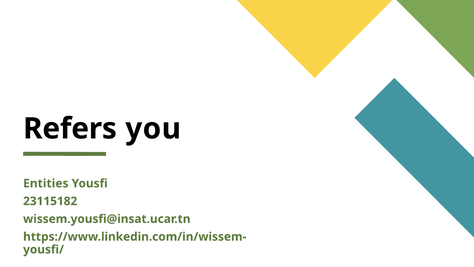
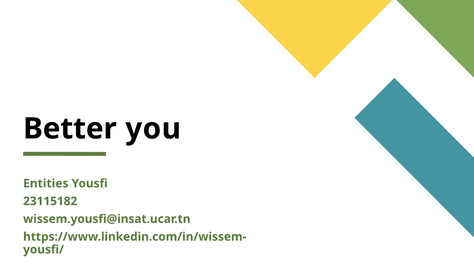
Refers: Refers -> Better
